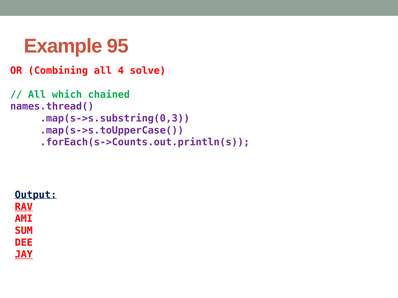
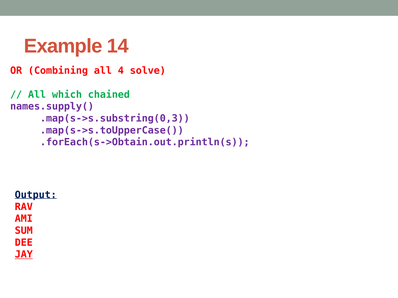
95: 95 -> 14
names.thread(: names.thread( -> names.supply(
.forEach(s->Counts.out.println(s: .forEach(s->Counts.out.println(s -> .forEach(s->Obtain.out.println(s
RAV underline: present -> none
